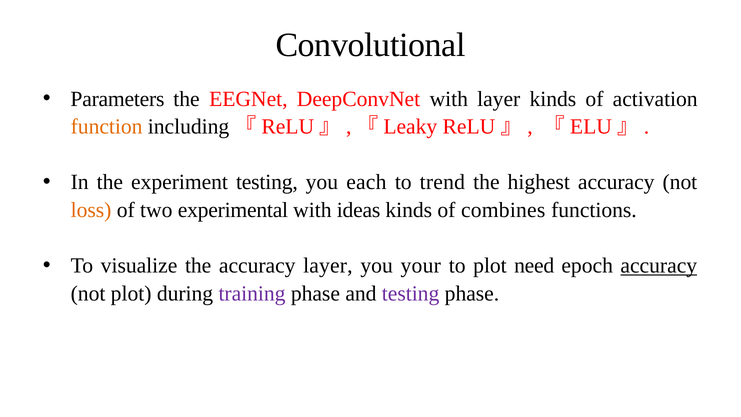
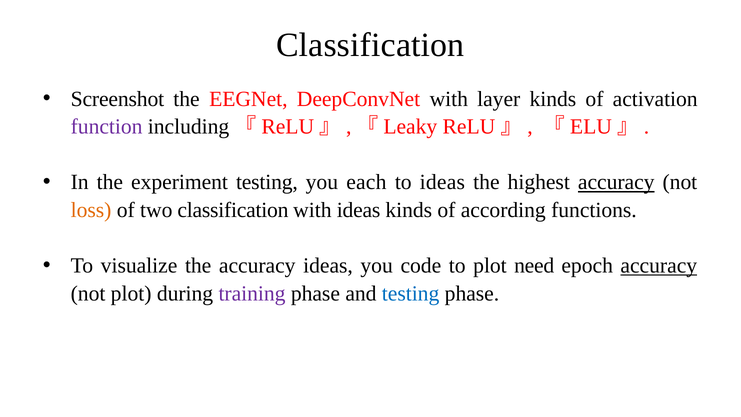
Convolutional at (371, 45): Convolutional -> Classification
Parameters: Parameters -> Screenshot
function colour: orange -> purple
to trend: trend -> ideas
accuracy at (616, 182) underline: none -> present
two experimental: experimental -> classification
combines: combines -> according
accuracy layer: layer -> ideas
your: your -> code
testing at (411, 293) colour: purple -> blue
